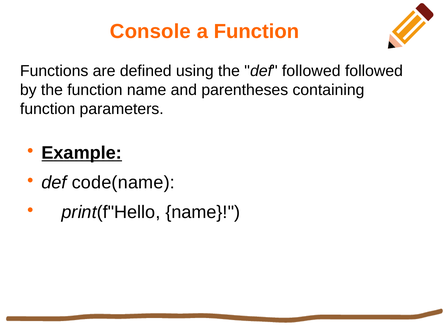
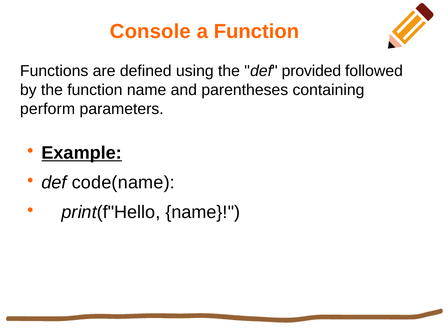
def followed: followed -> provided
function at (48, 109): function -> perform
